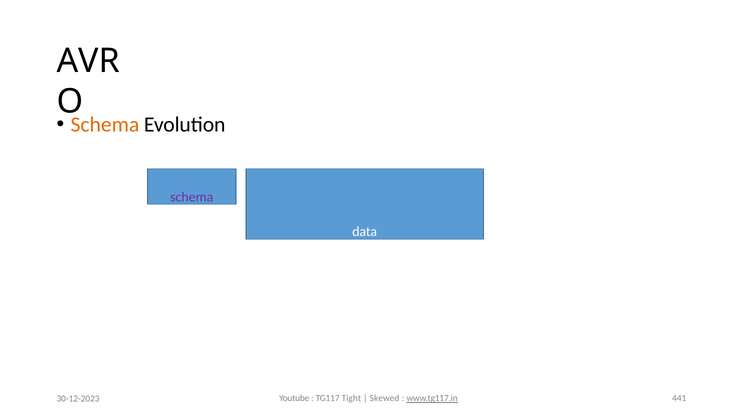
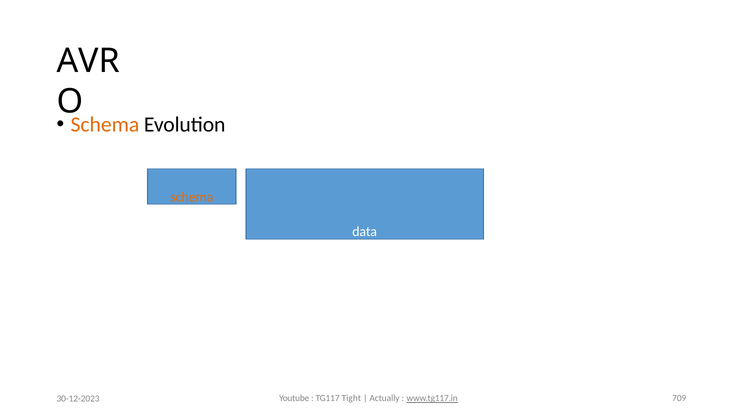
schema at (192, 197) colour: purple -> orange
Skewed: Skewed -> Actually
441: 441 -> 709
